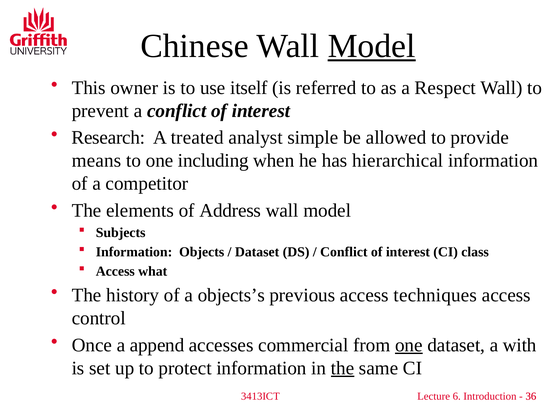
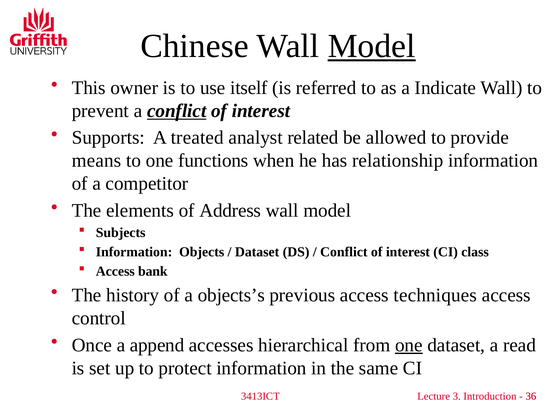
Respect: Respect -> Indicate
conflict at (177, 111) underline: none -> present
Research: Research -> Supports
simple: simple -> related
including: including -> functions
hierarchical: hierarchical -> relationship
what: what -> bank
commercial: commercial -> hierarchical
with: with -> read
the at (343, 367) underline: present -> none
6: 6 -> 3
